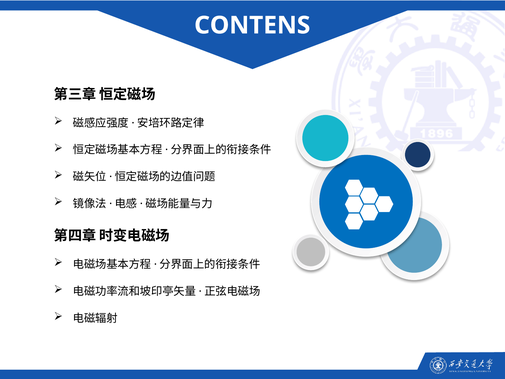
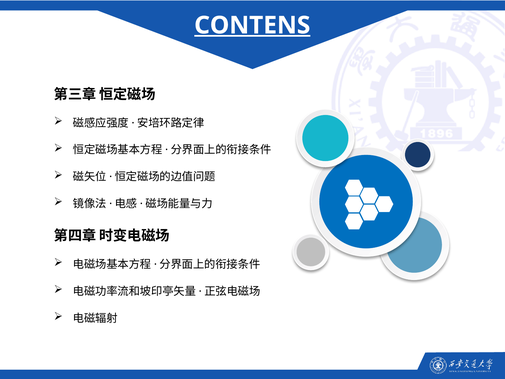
CONTENS underline: none -> present
